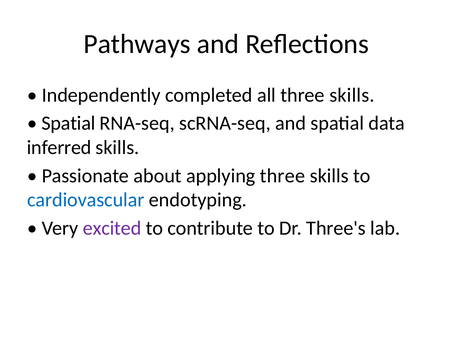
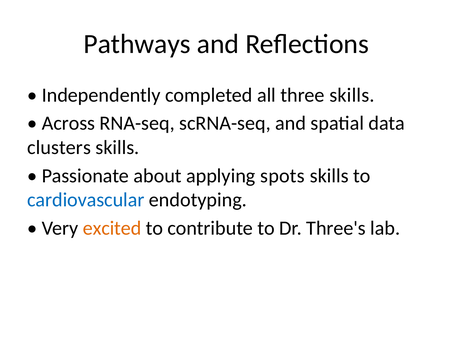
Spatial at (69, 123): Spatial -> Across
inferred: inferred -> clusters
applying three: three -> spots
excited colour: purple -> orange
